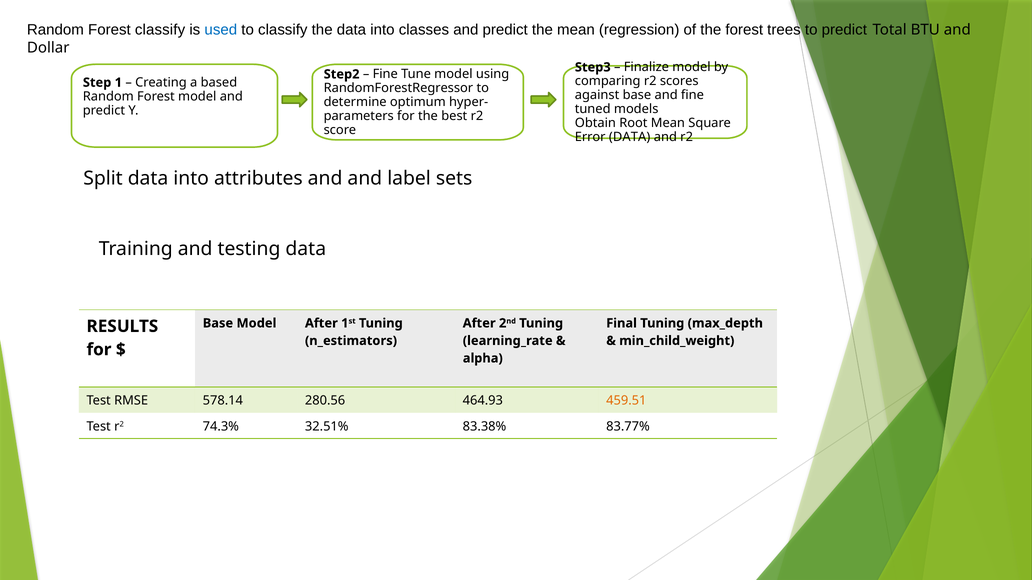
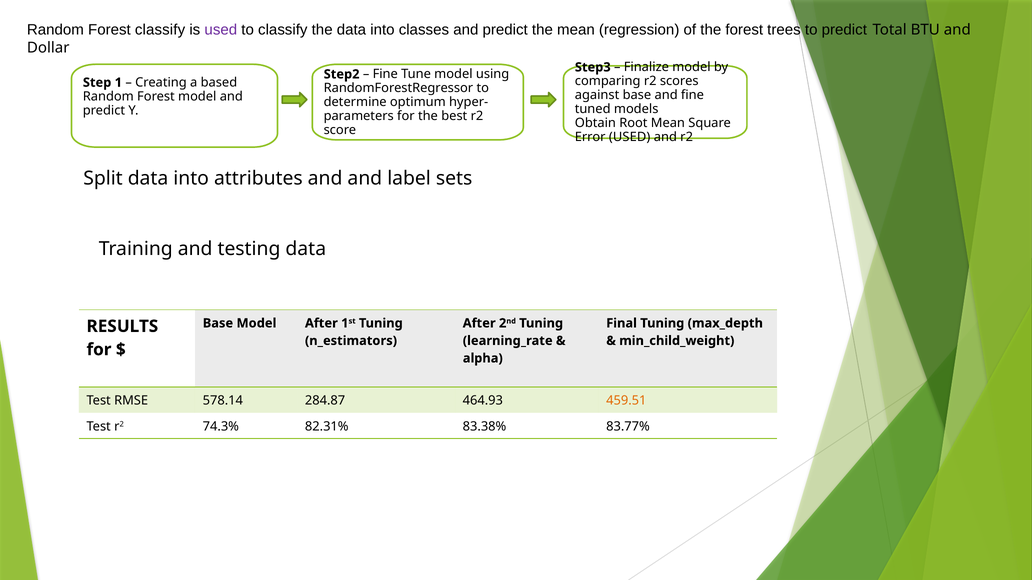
used at (221, 30) colour: blue -> purple
Error DATA: DATA -> USED
280.56: 280.56 -> 284.87
32.51%: 32.51% -> 82.31%
